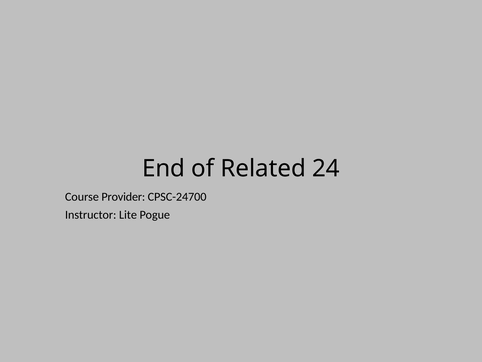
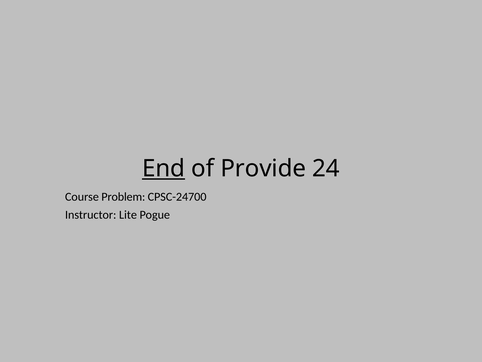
End underline: none -> present
Related: Related -> Provide
Provider: Provider -> Problem
